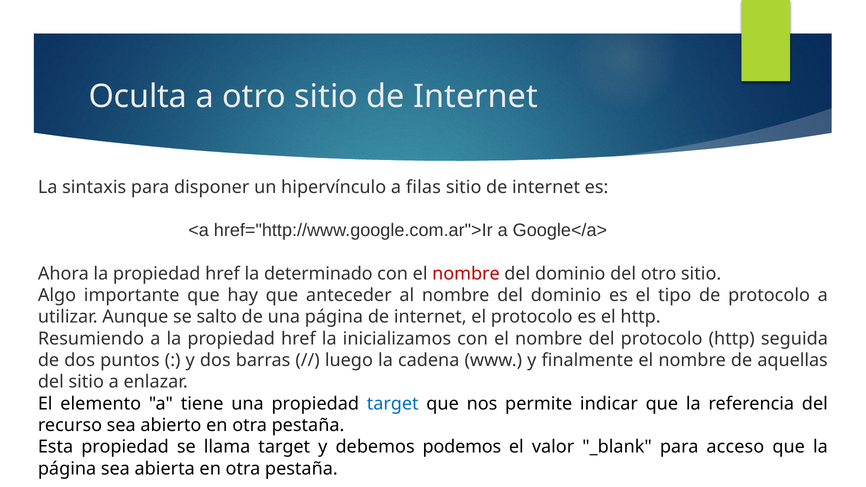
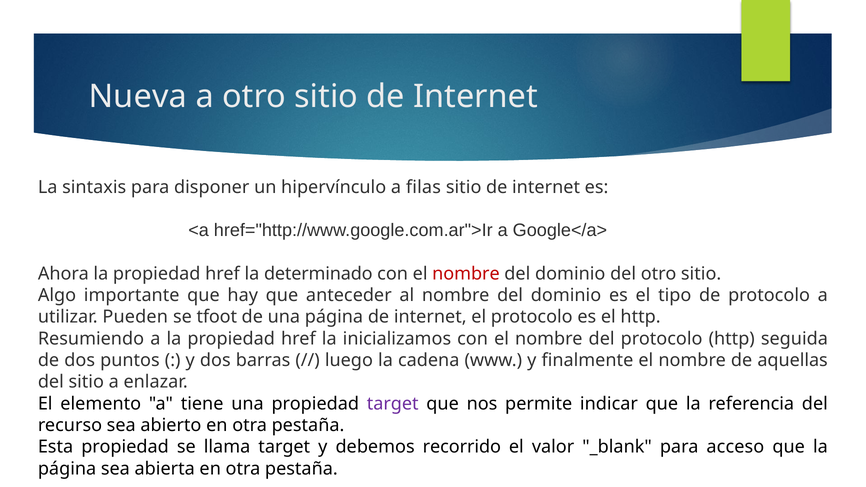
Oculta: Oculta -> Nueva
Aunque: Aunque -> Pueden
salto: salto -> tfoot
target at (393, 404) colour: blue -> purple
podemos: podemos -> recorrido
